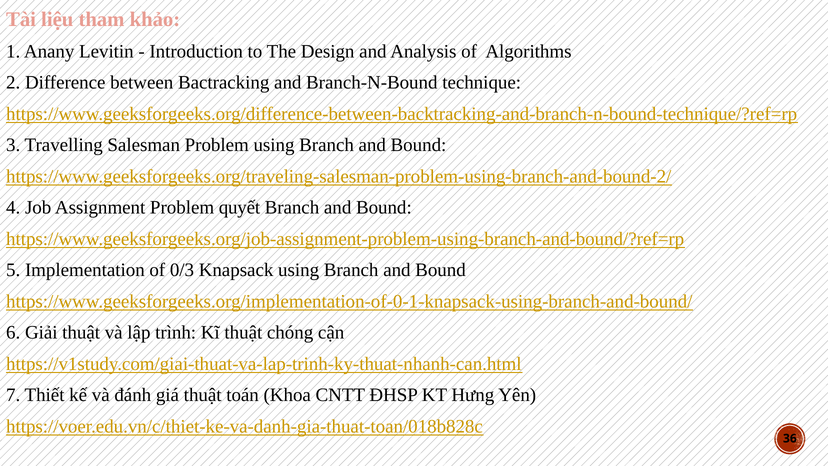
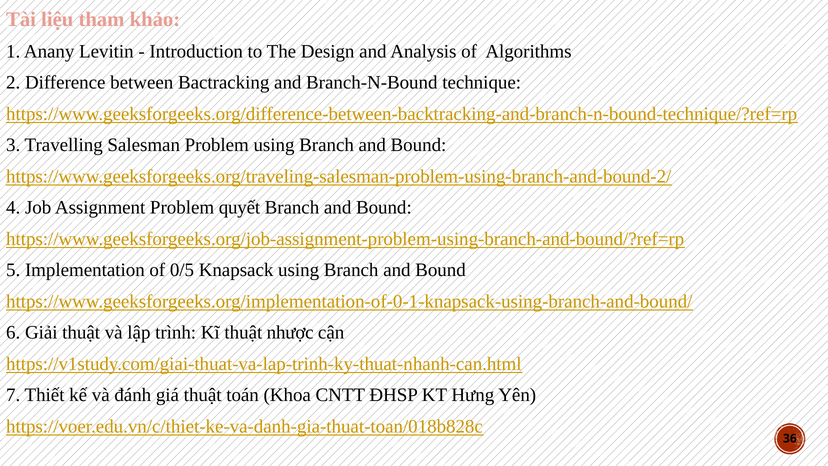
0/3: 0/3 -> 0/5
chóng: chóng -> nhược
